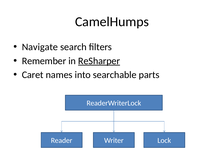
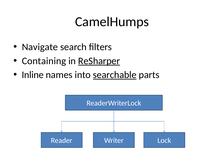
Remember: Remember -> Containing
Caret: Caret -> Inline
searchable underline: none -> present
